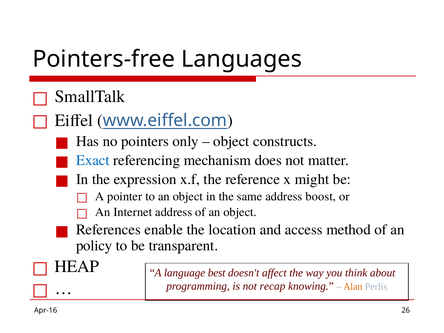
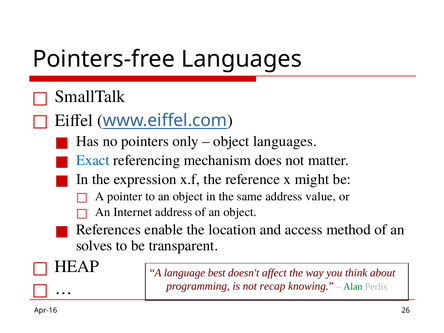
object constructs: constructs -> languages
boost: boost -> value
policy: policy -> solves
Alan colour: orange -> green
